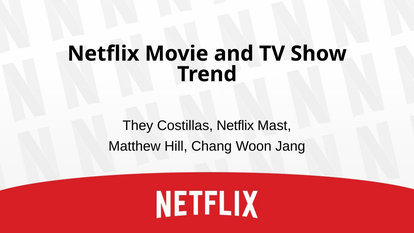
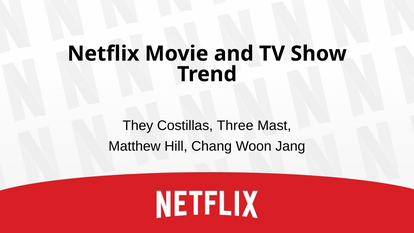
Costillas Netflix: Netflix -> Three
